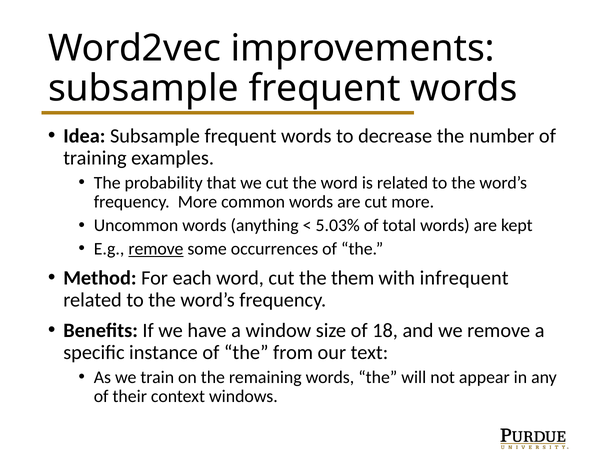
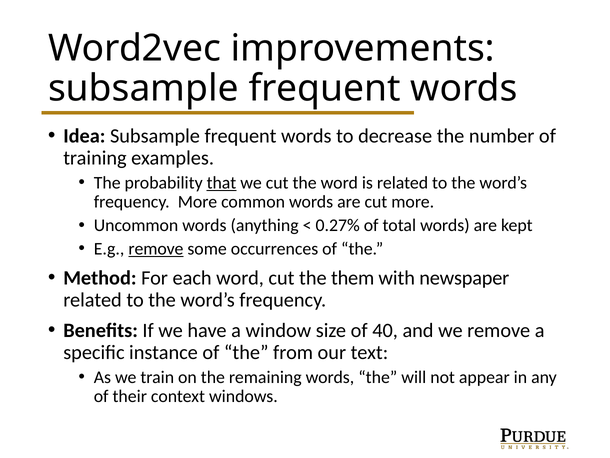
that underline: none -> present
5.03%: 5.03% -> 0.27%
infrequent: infrequent -> newspaper
18: 18 -> 40
